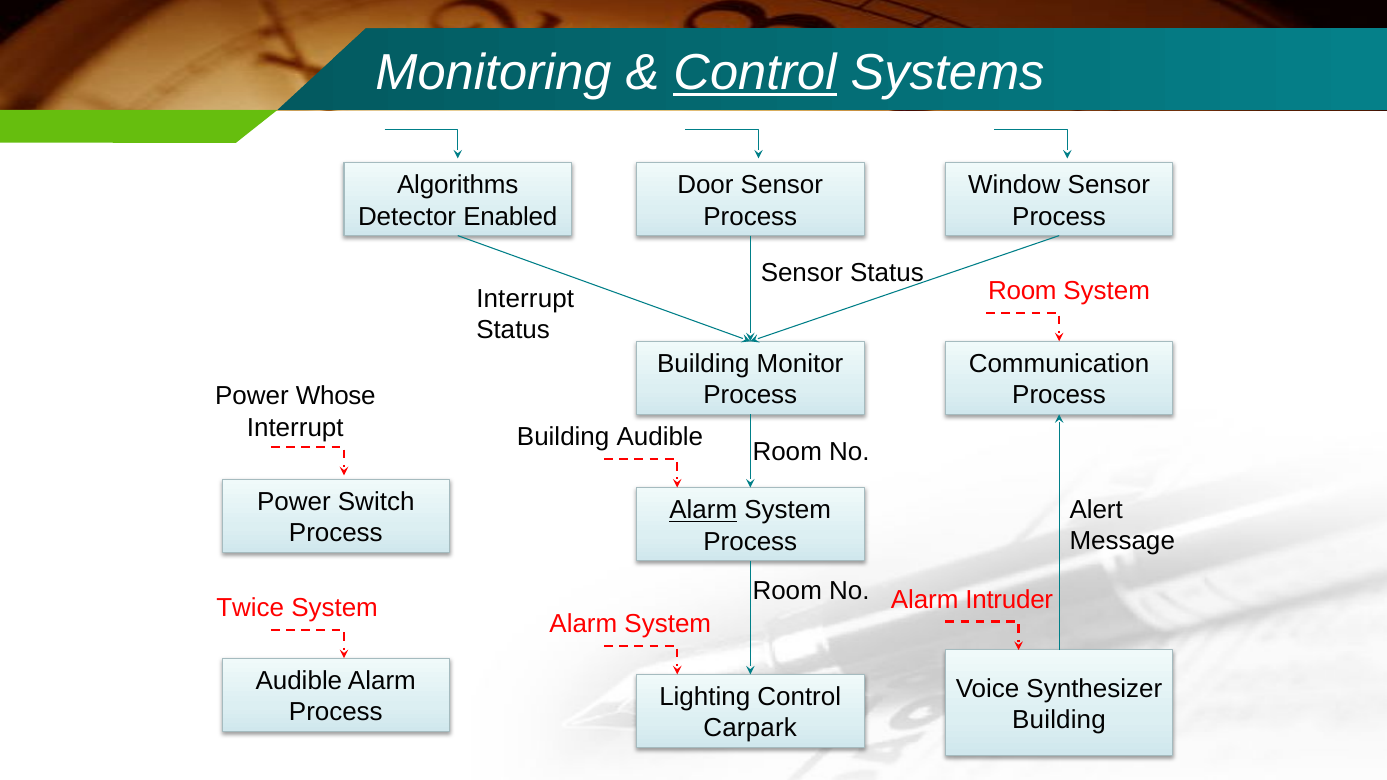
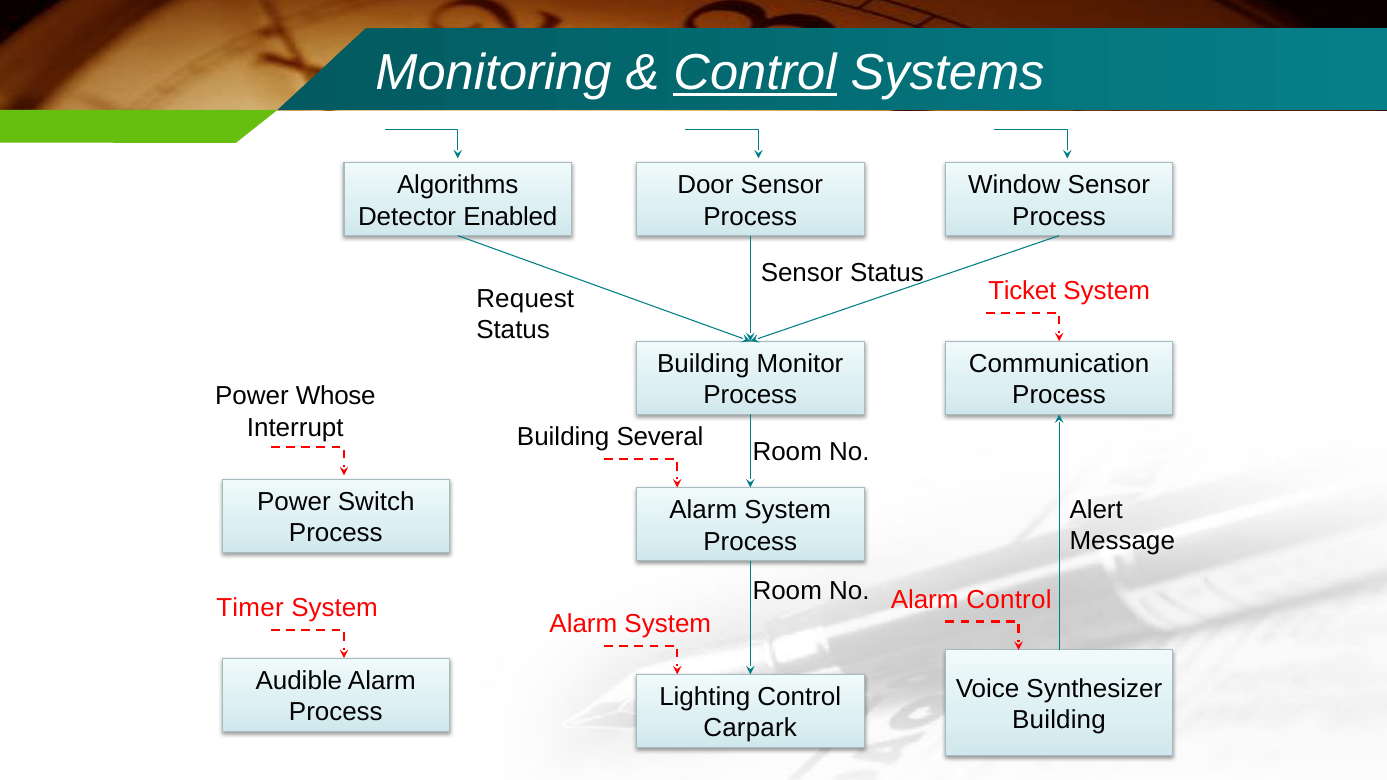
Room at (1022, 291): Room -> Ticket
Interrupt at (525, 299): Interrupt -> Request
Building Audible: Audible -> Several
Alarm at (703, 510) underline: present -> none
Alarm Intruder: Intruder -> Control
Twice: Twice -> Timer
